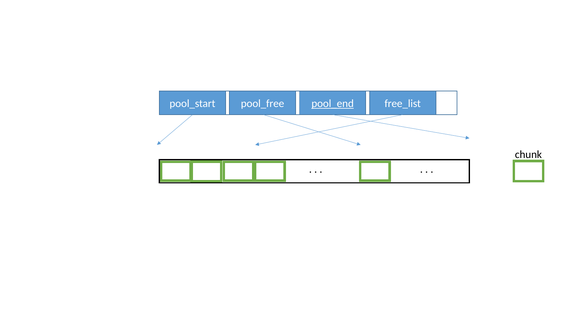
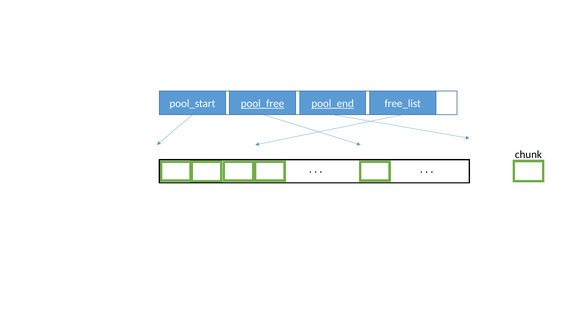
pool_free underline: none -> present
